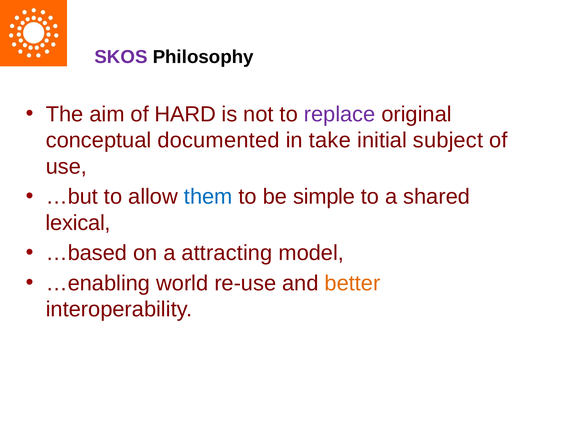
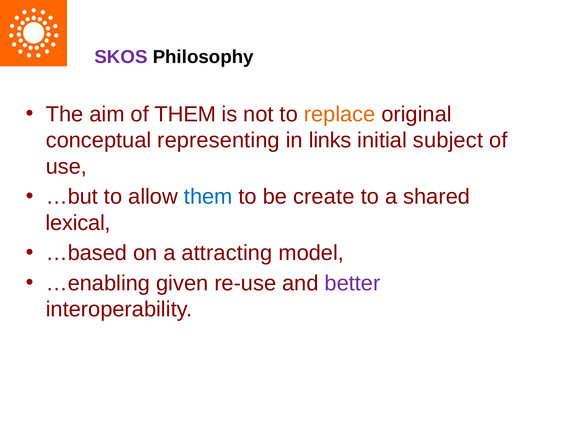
of HARD: HARD -> THEM
replace colour: purple -> orange
documented: documented -> representing
take: take -> links
simple: simple -> create
world: world -> given
better colour: orange -> purple
